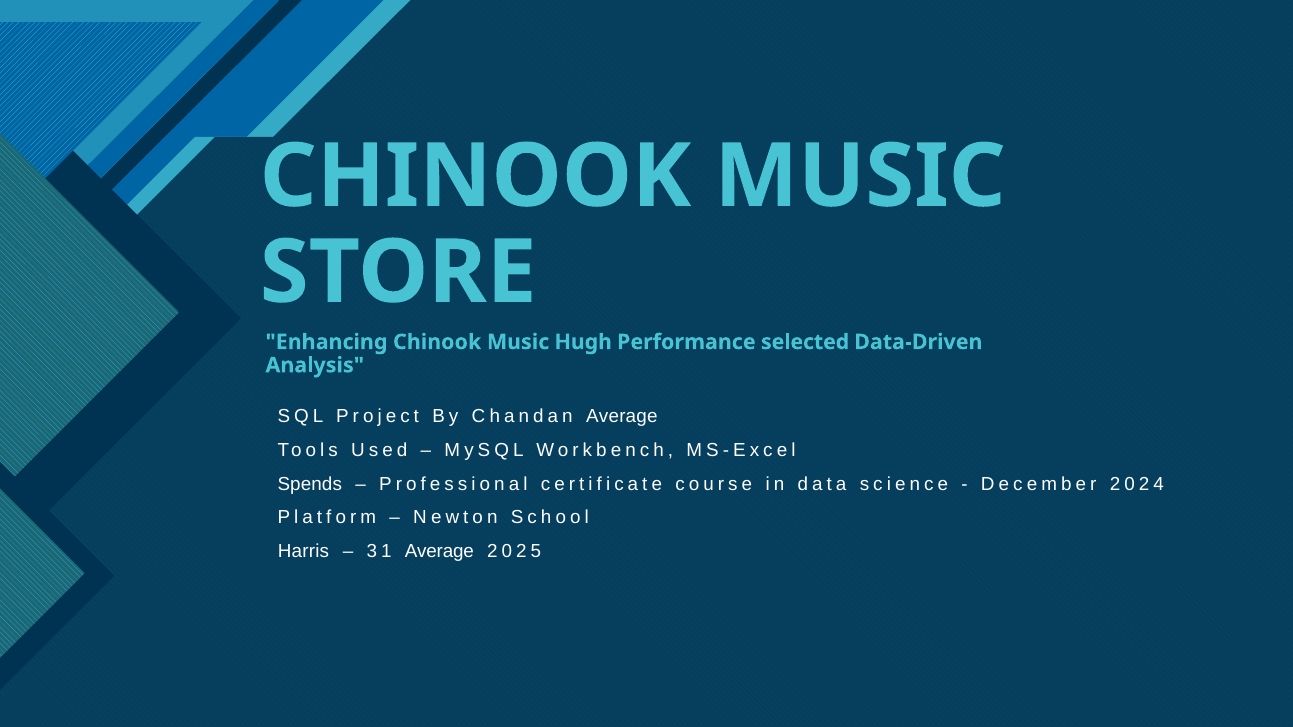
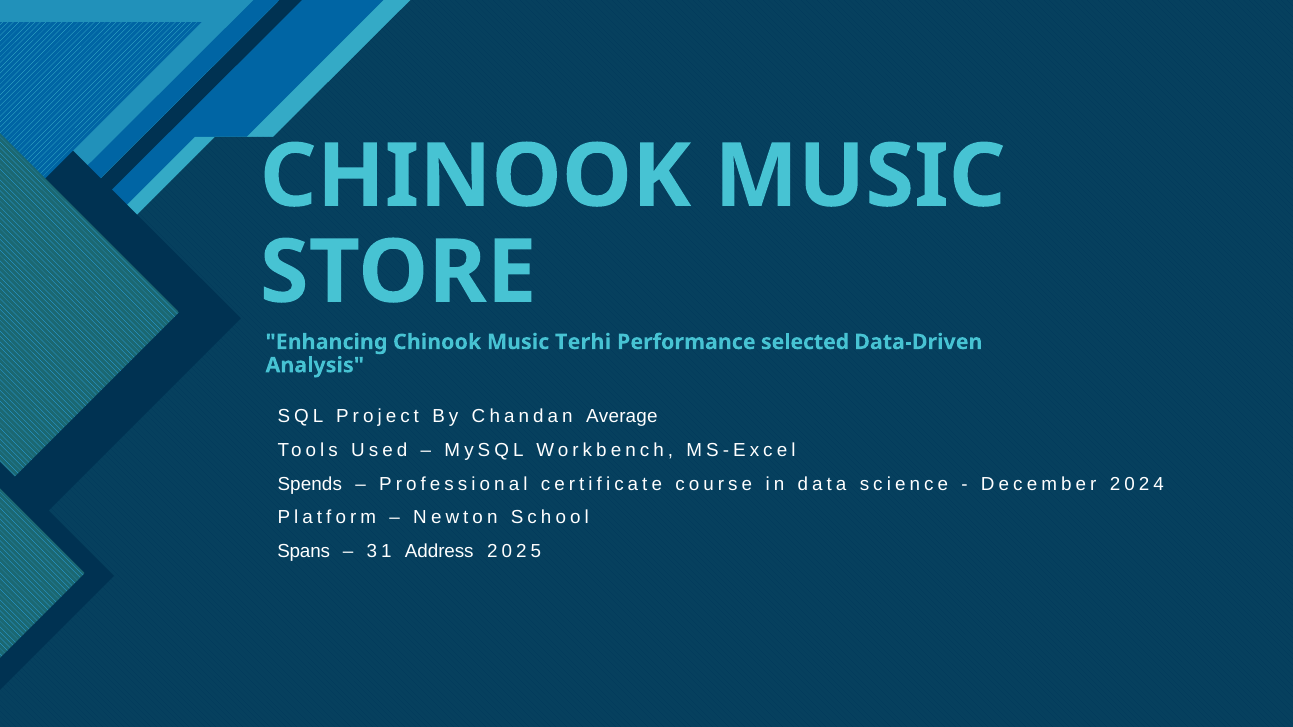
Hugh: Hugh -> Terhi
Harris: Harris -> Spans
31 Average: Average -> Address
